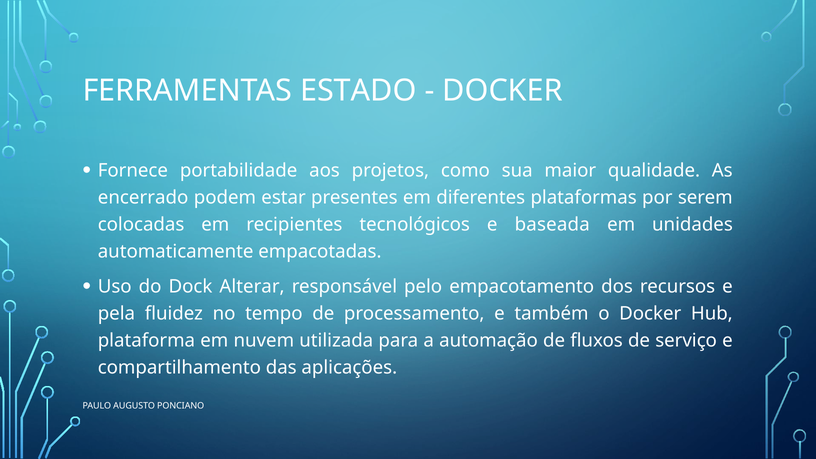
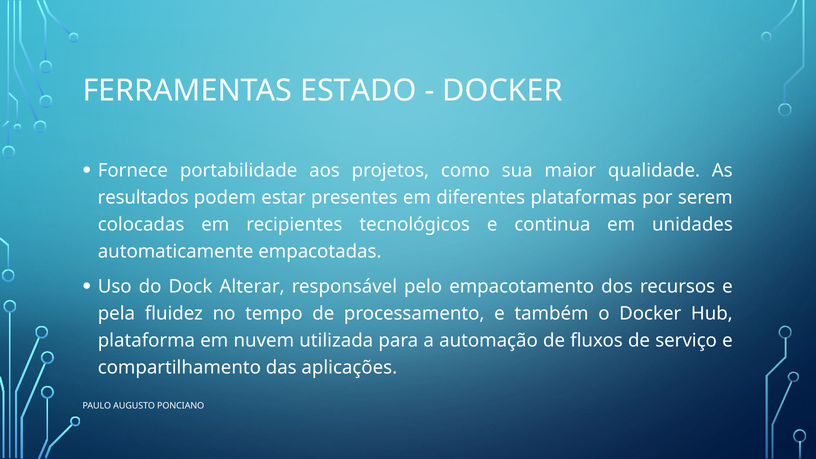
encerrado: encerrado -> resultados
baseada: baseada -> continua
